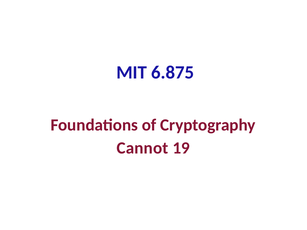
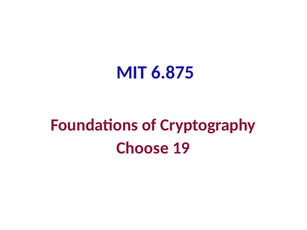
Cannot: Cannot -> Choose
